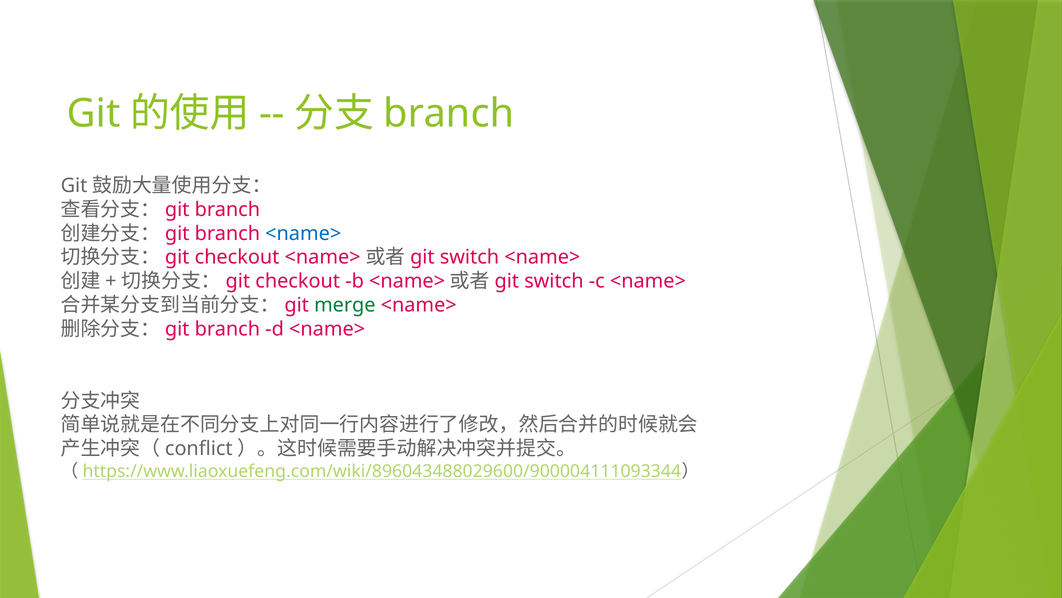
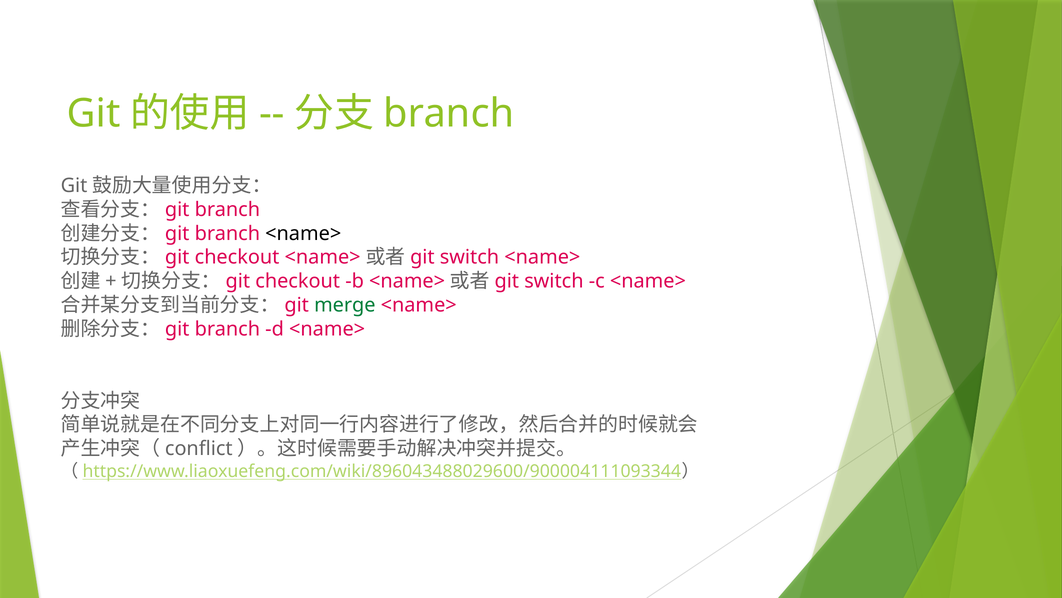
<name> at (303, 233) colour: blue -> black
